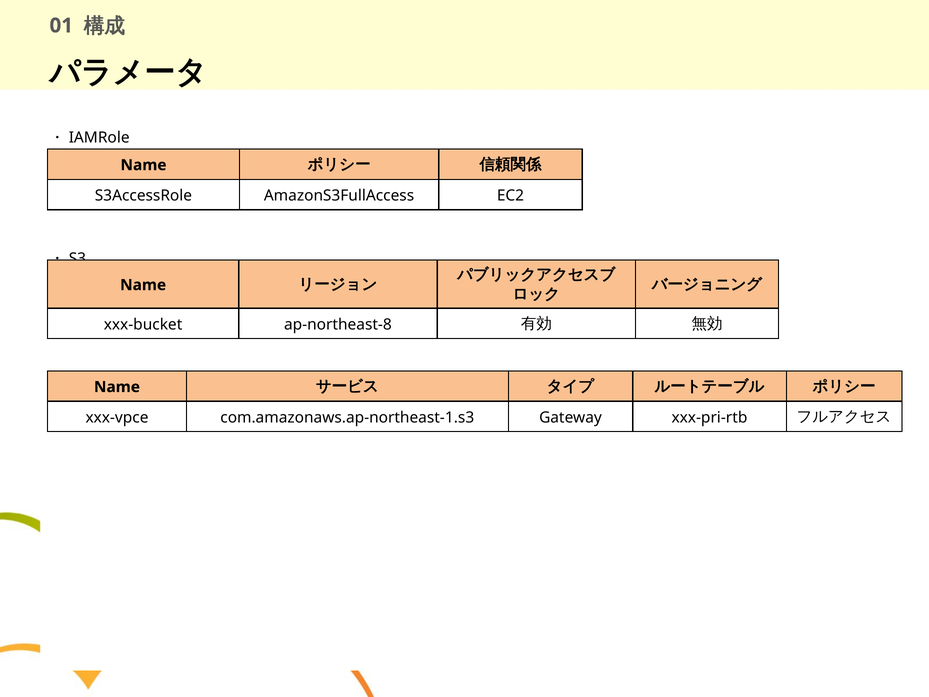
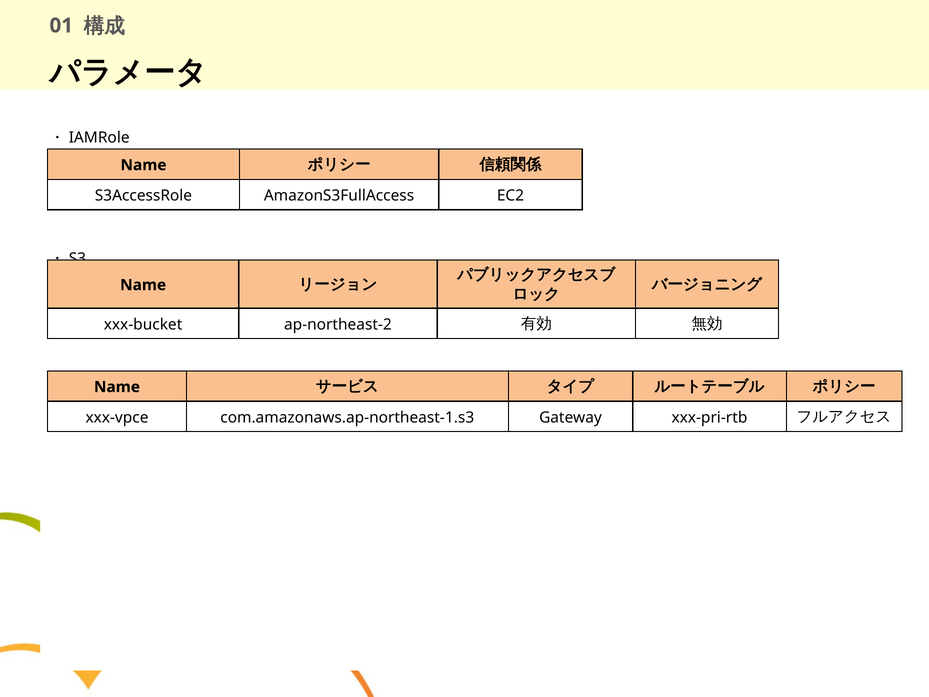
ap-northeast-8: ap-northeast-8 -> ap-northeast-2
